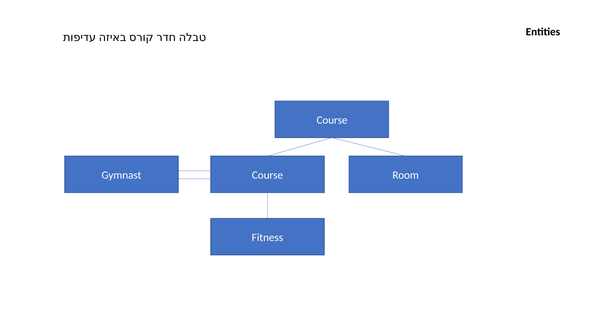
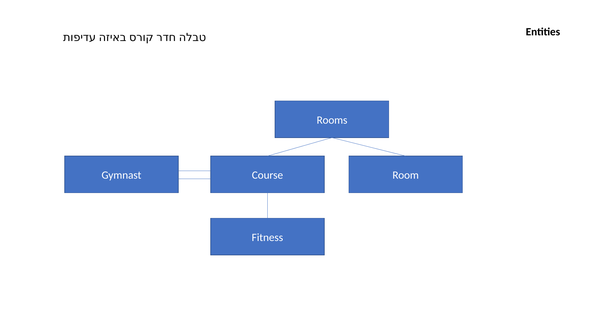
Course at (332, 120): Course -> Rooms
